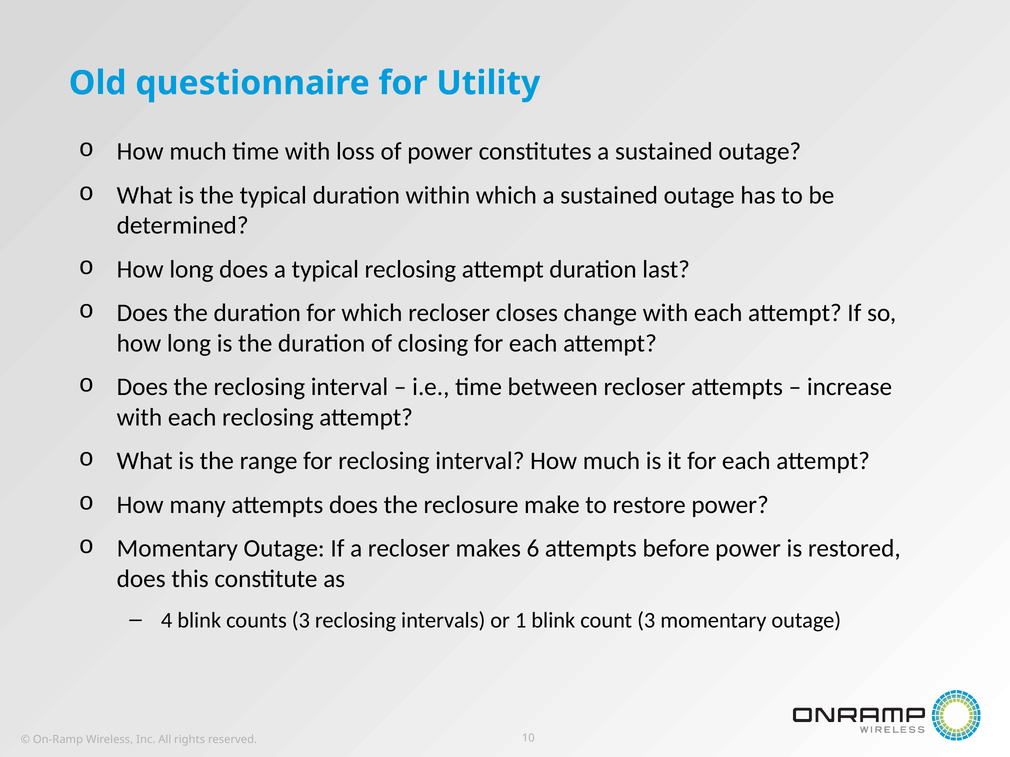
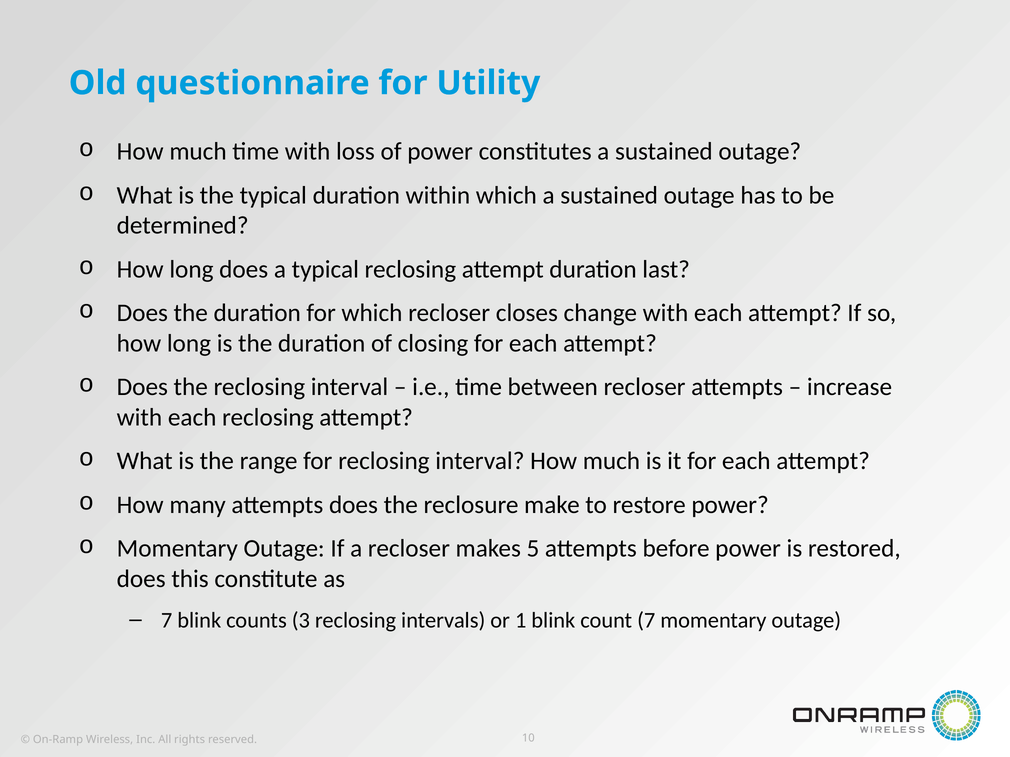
6: 6 -> 5
4 at (167, 621): 4 -> 7
count 3: 3 -> 7
